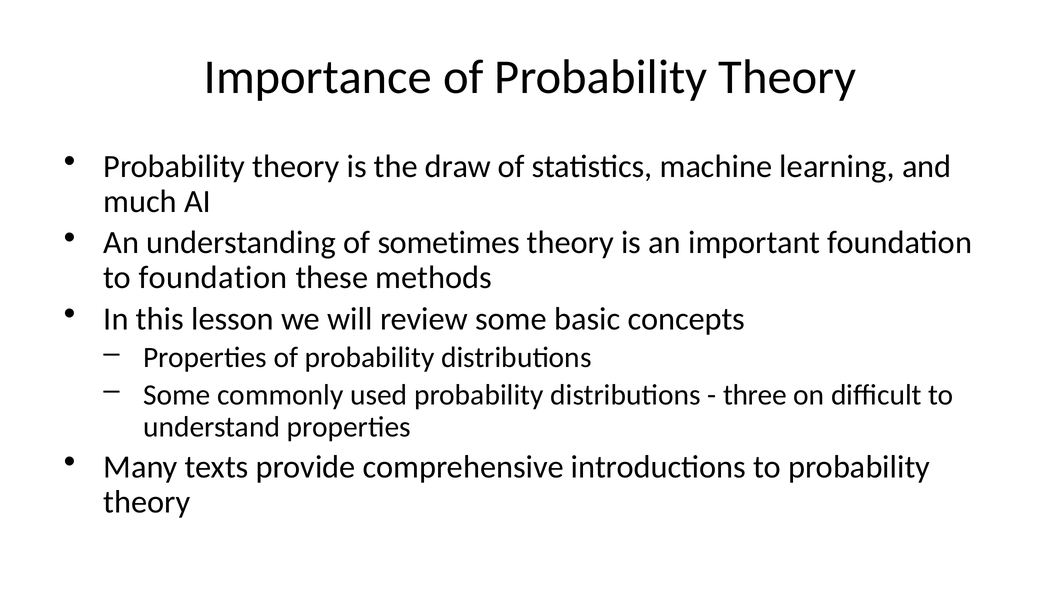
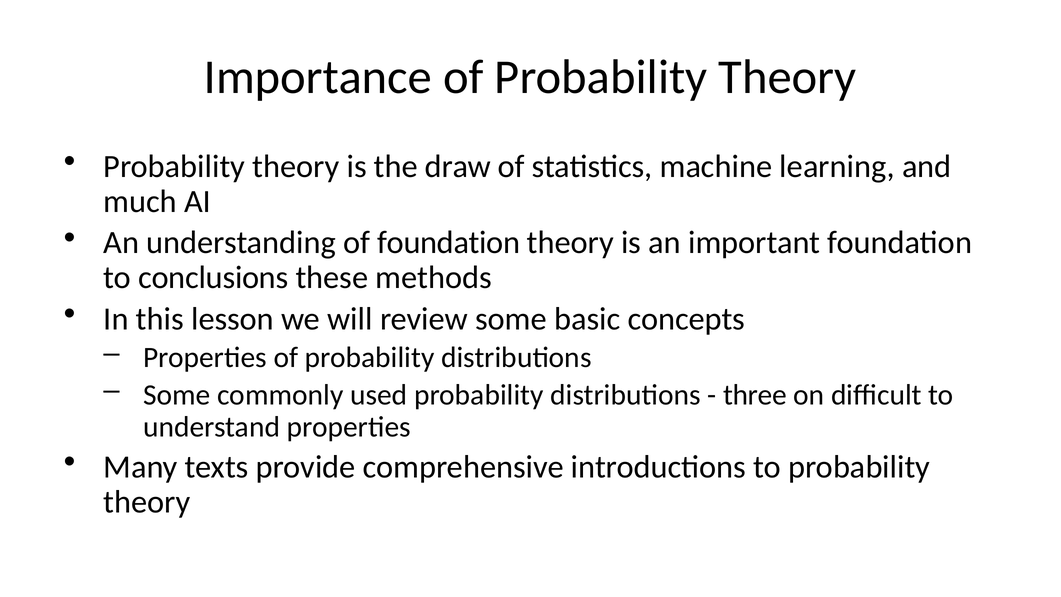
of sometimes: sometimes -> foundation
to foundation: foundation -> conclusions
